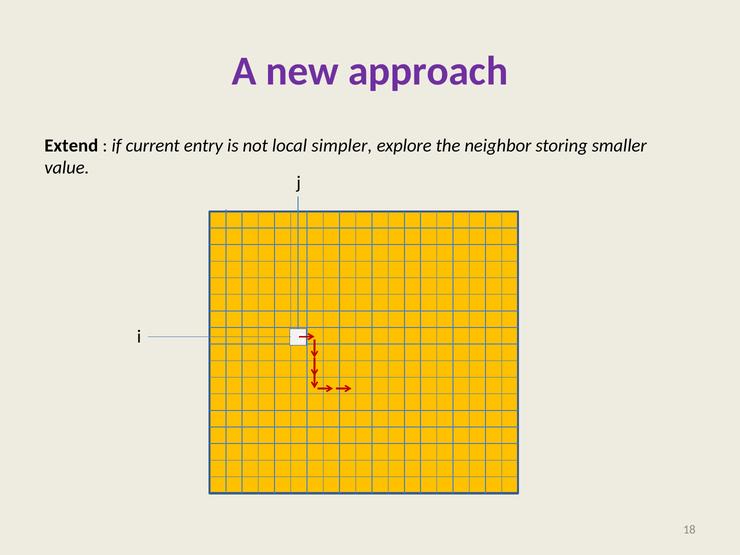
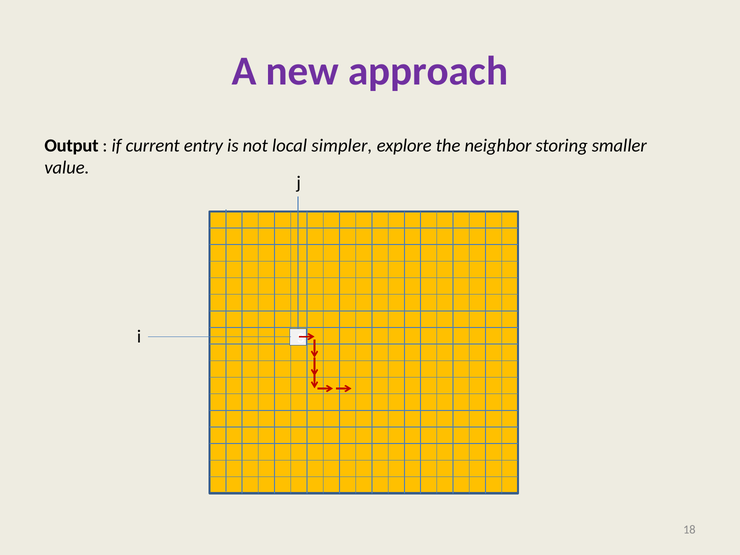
Extend: Extend -> Output
